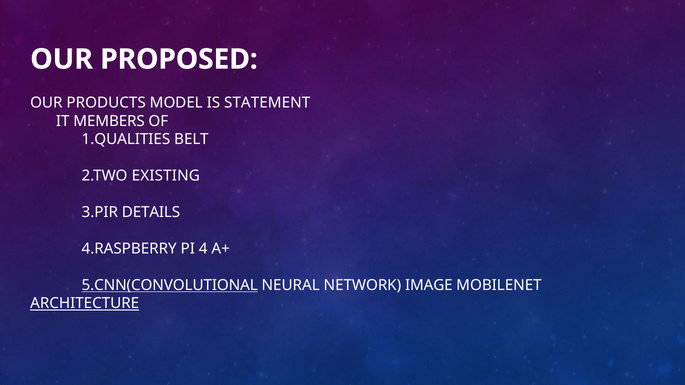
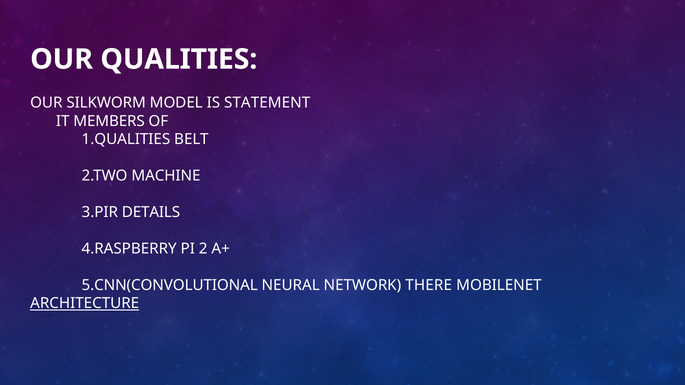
PROPOSED: PROPOSED -> QUALITIES
PRODUCTS: PRODUCTS -> SILKWORM
EXISTING: EXISTING -> MACHINE
4: 4 -> 2
5.CNN(CONVOLUTIONAL underline: present -> none
IMAGE: IMAGE -> THERE
